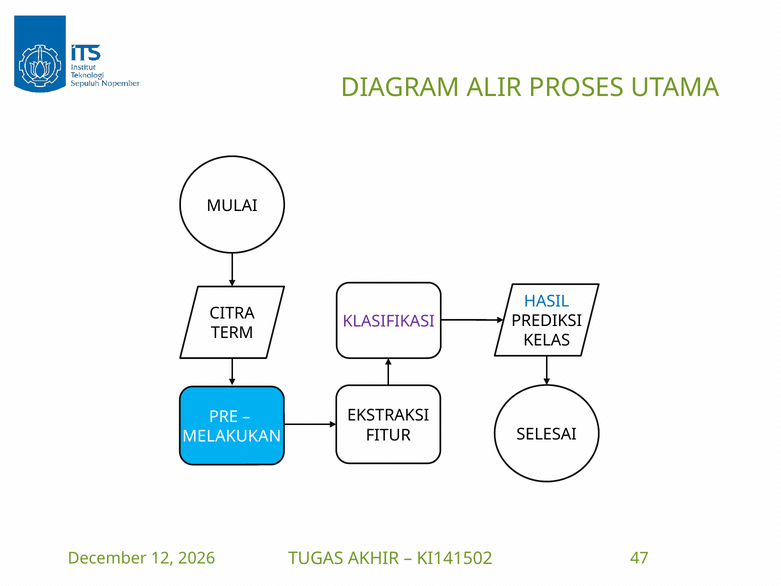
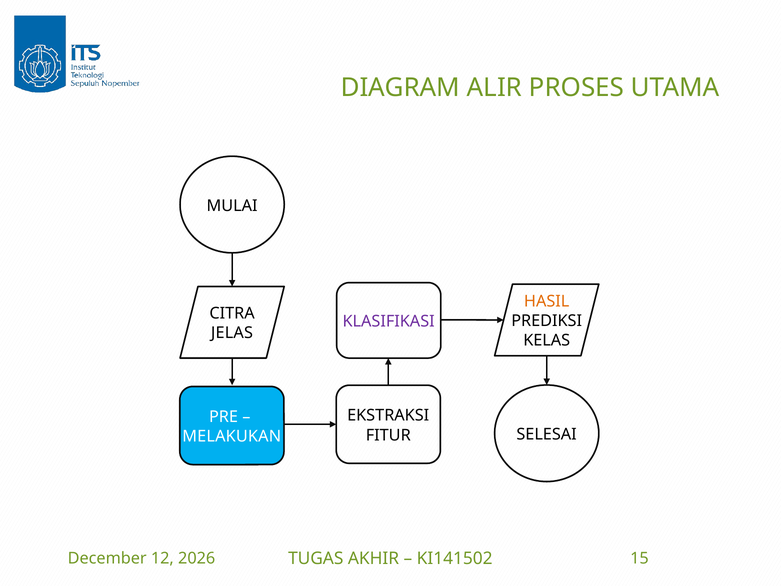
HASIL colour: blue -> orange
TERM: TERM -> JELAS
47: 47 -> 15
